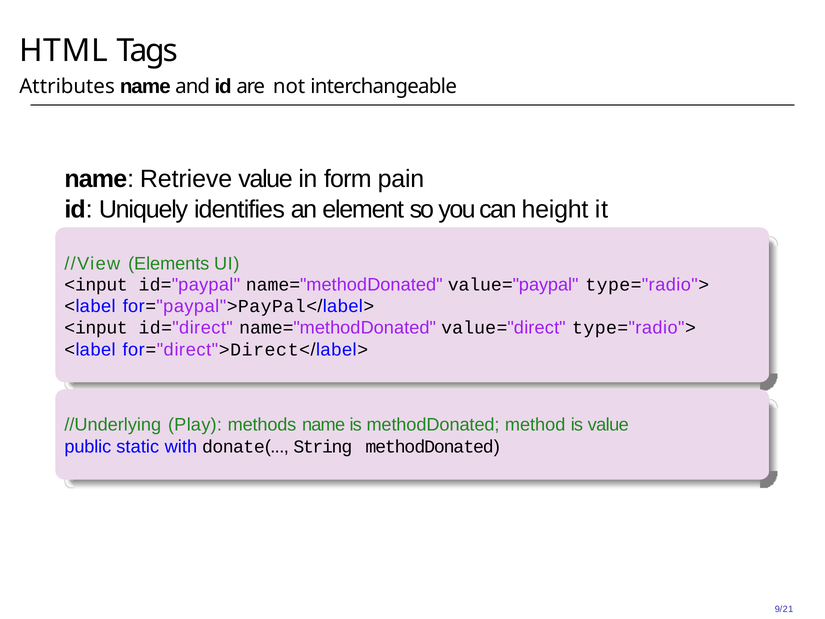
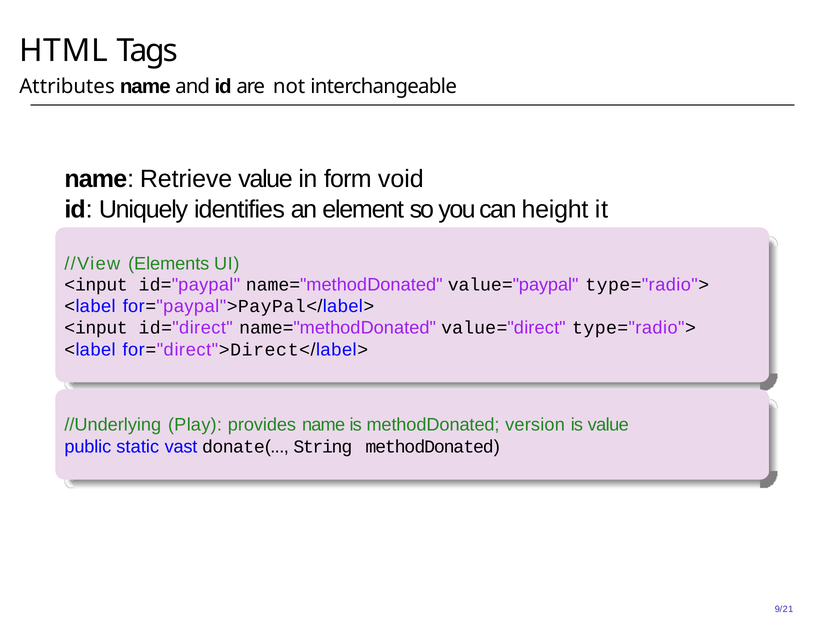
pain: pain -> void
methods: methods -> provides
method: method -> version
with: with -> vast
